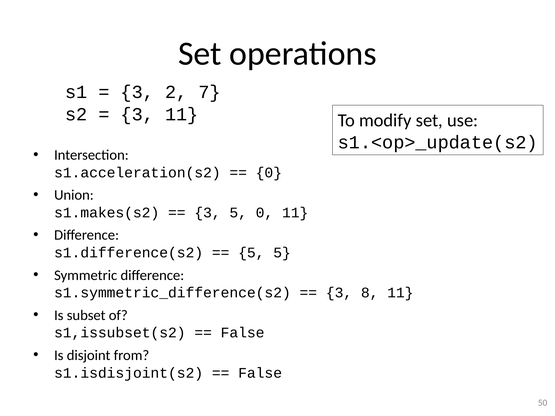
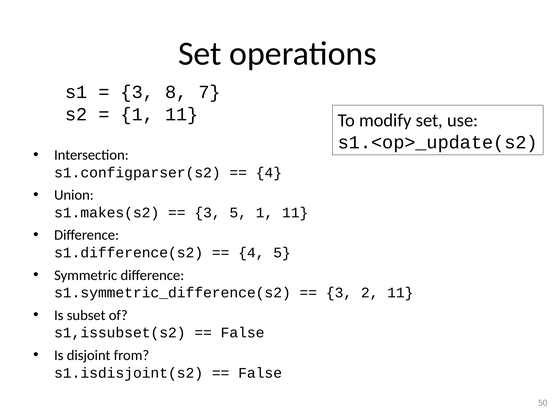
2: 2 -> 8
3 at (137, 114): 3 -> 1
s1.acceleration(s2: s1.acceleration(s2 -> s1.configparser(s2
0 at (269, 173): 0 -> 4
5 0: 0 -> 1
5 at (251, 253): 5 -> 4
8: 8 -> 2
